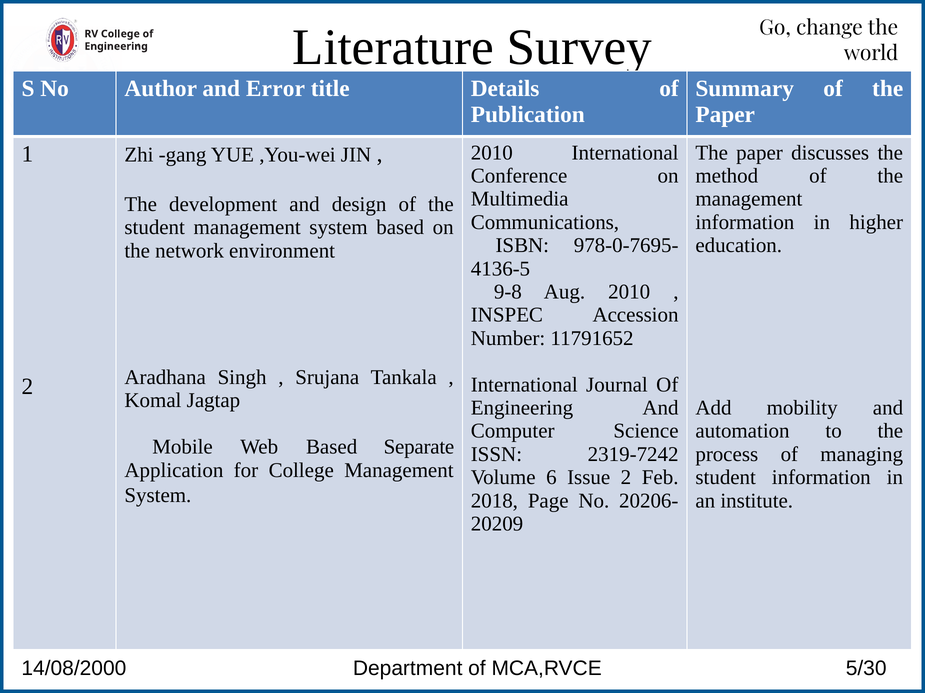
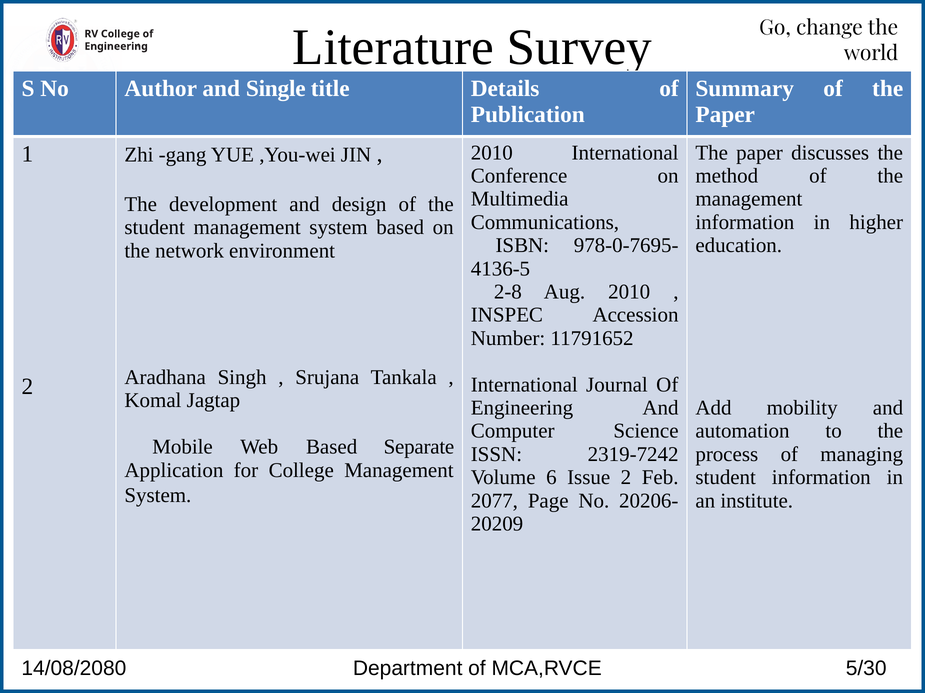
Error: Error -> Single
9-8: 9-8 -> 2-8
2018: 2018 -> 2077
14/08/2000: 14/08/2000 -> 14/08/2080
